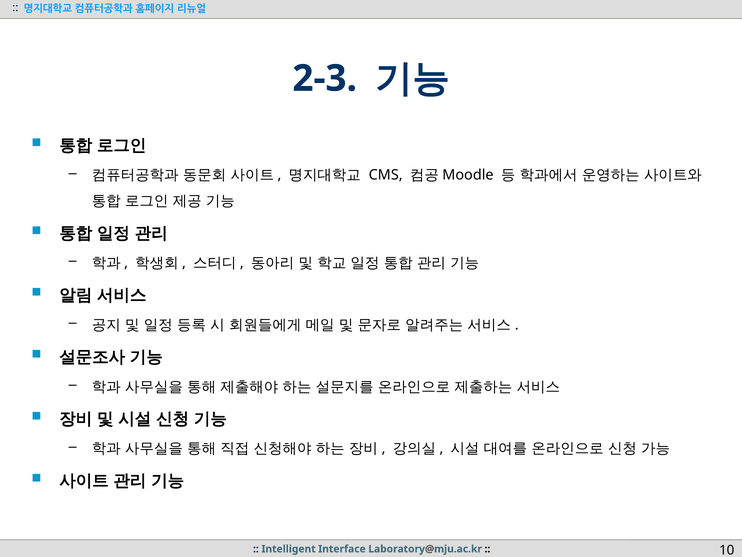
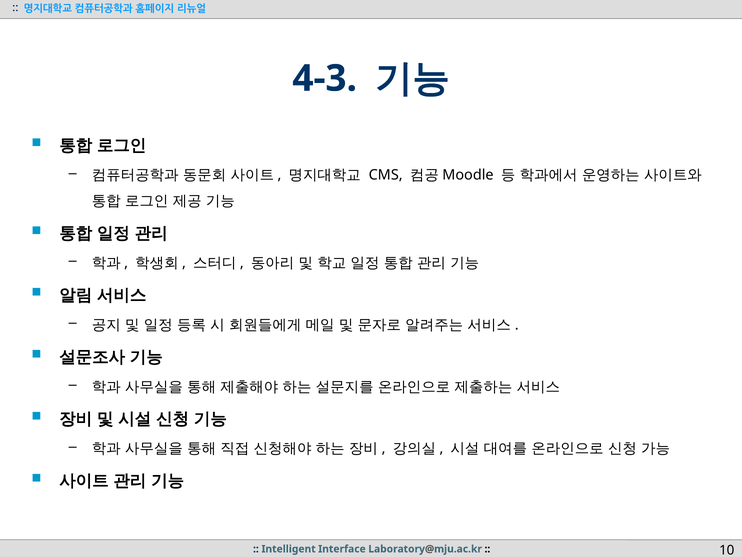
2-3: 2-3 -> 4-3
